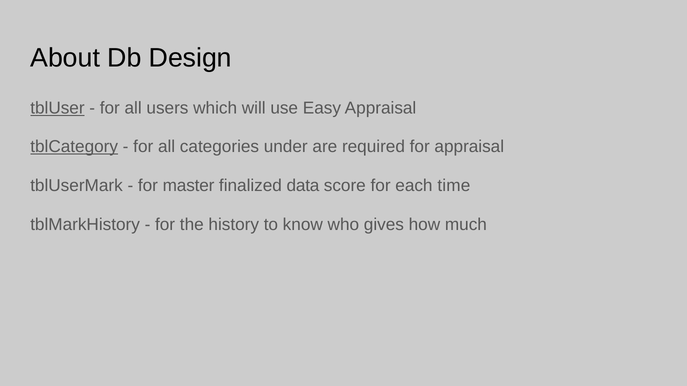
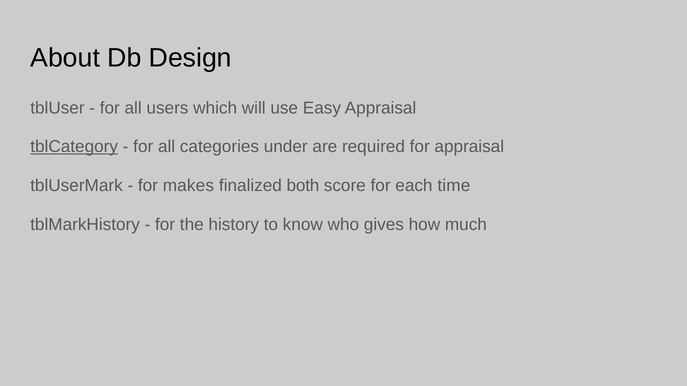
tblUser underline: present -> none
master: master -> makes
data: data -> both
